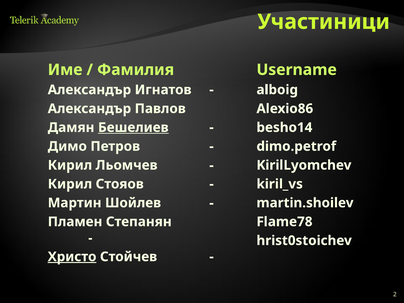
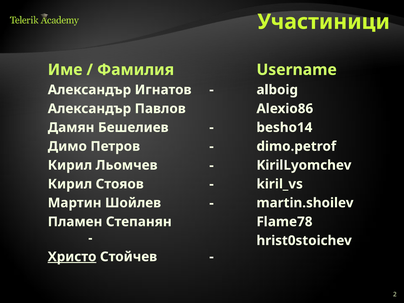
Бешелиев underline: present -> none
